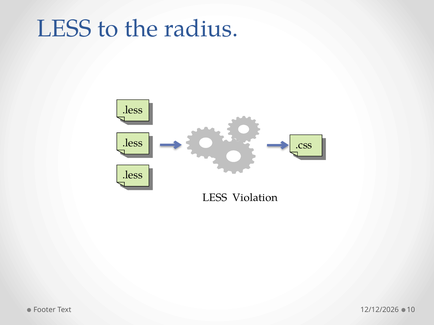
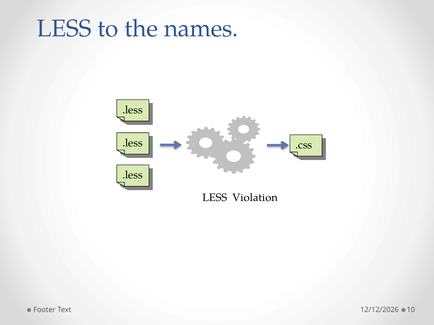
radius: radius -> names
